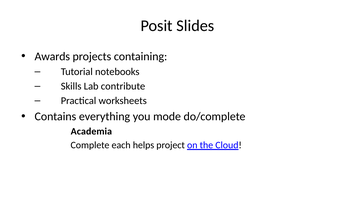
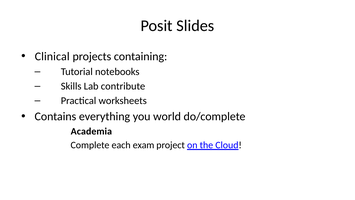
Awards: Awards -> Clinical
mode: mode -> world
helps: helps -> exam
